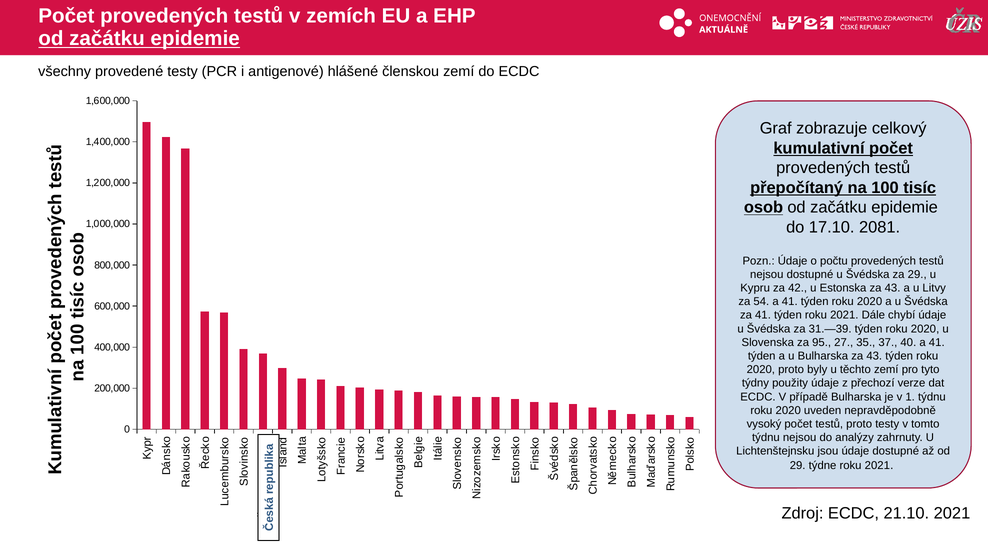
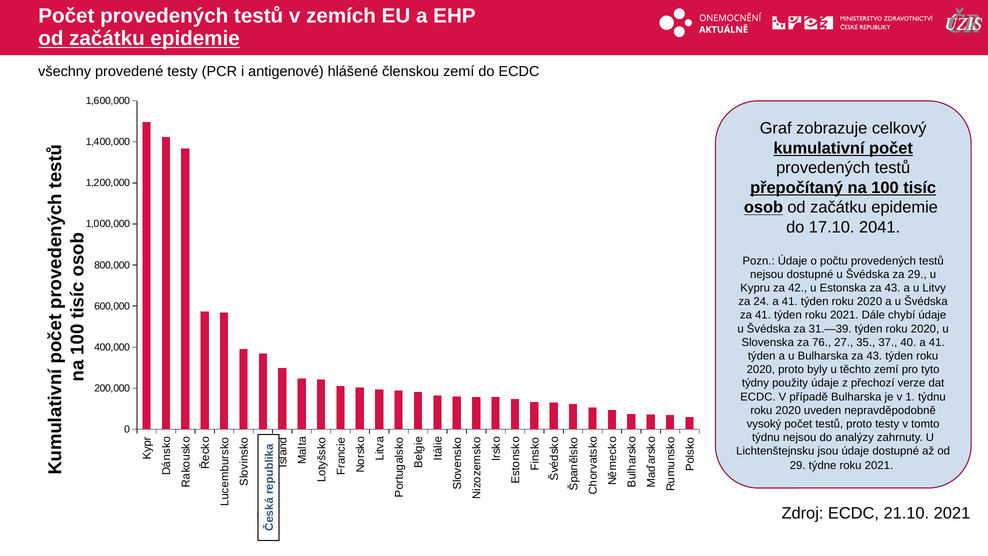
2081: 2081 -> 2041
54: 54 -> 24
95: 95 -> 76
